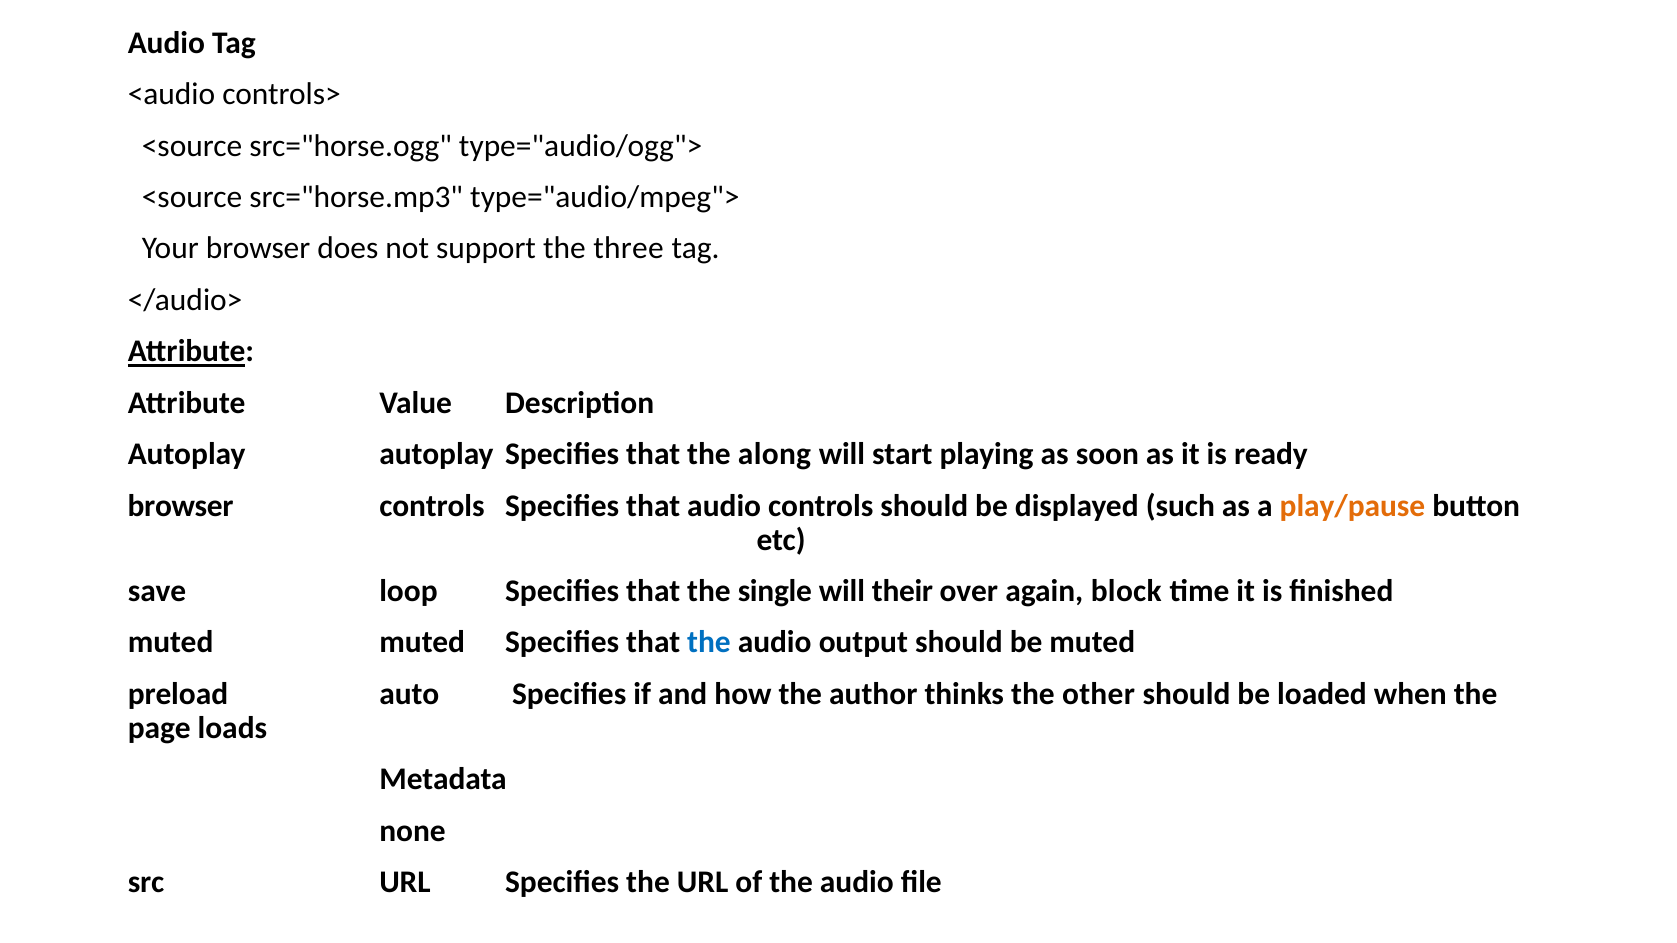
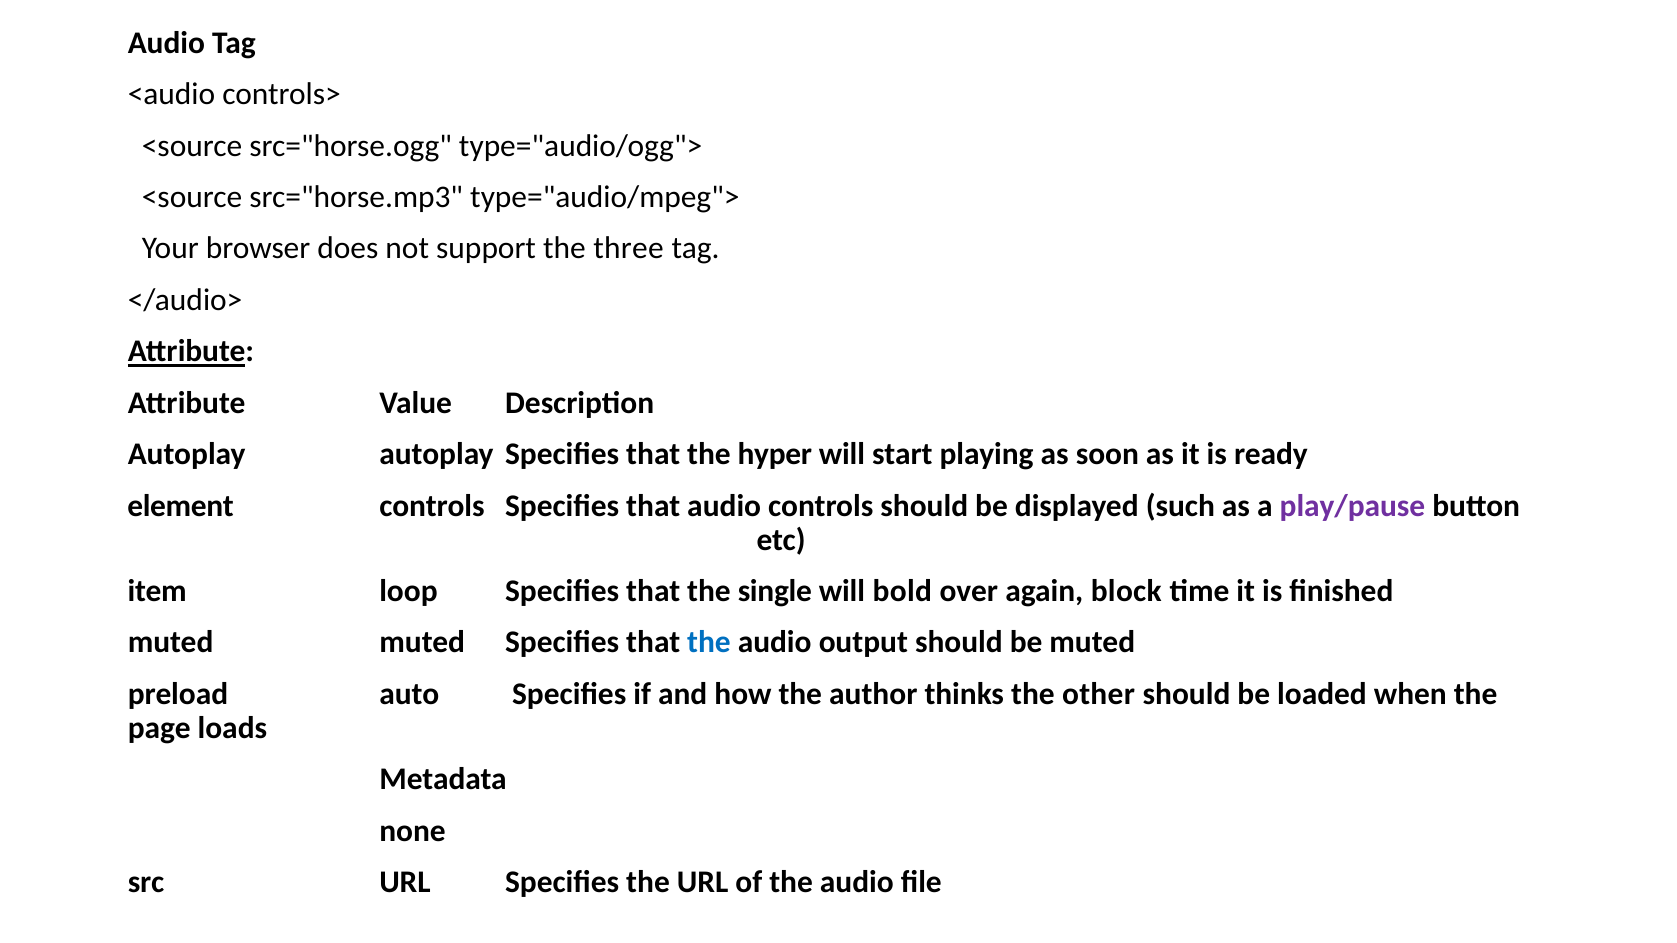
along: along -> hyper
browser at (181, 506): browser -> element
play/pause colour: orange -> purple
save: save -> item
their: their -> bold
